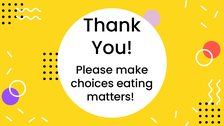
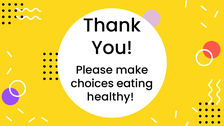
matters: matters -> healthy
